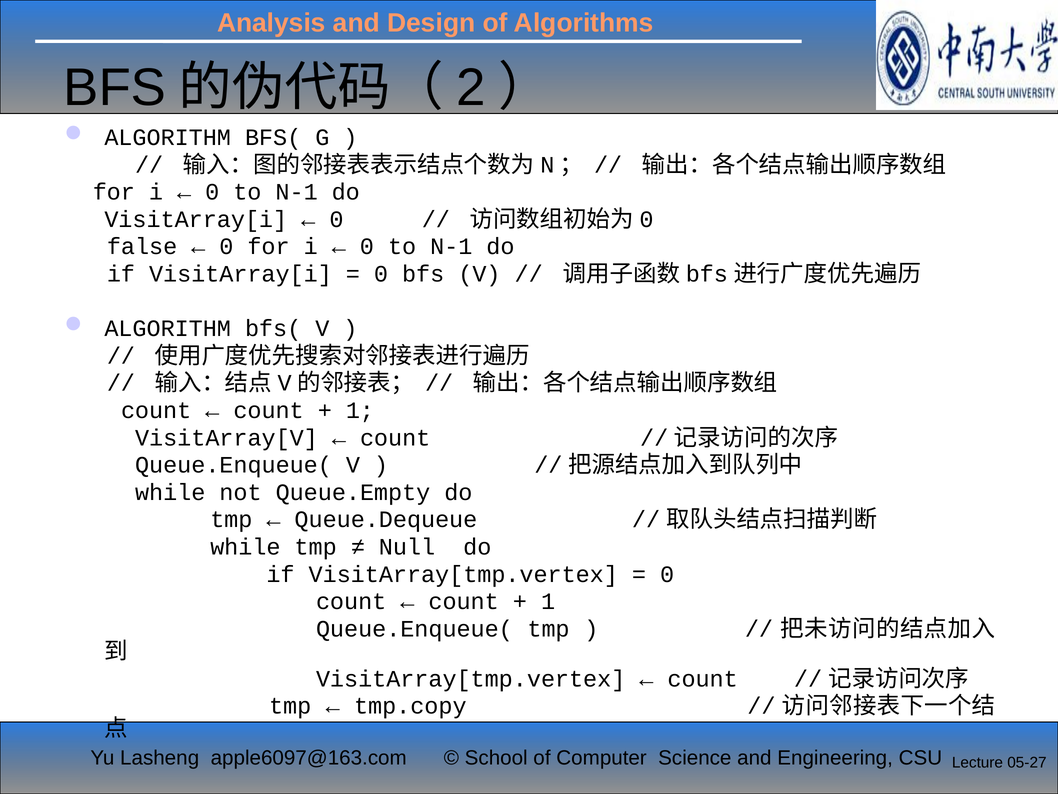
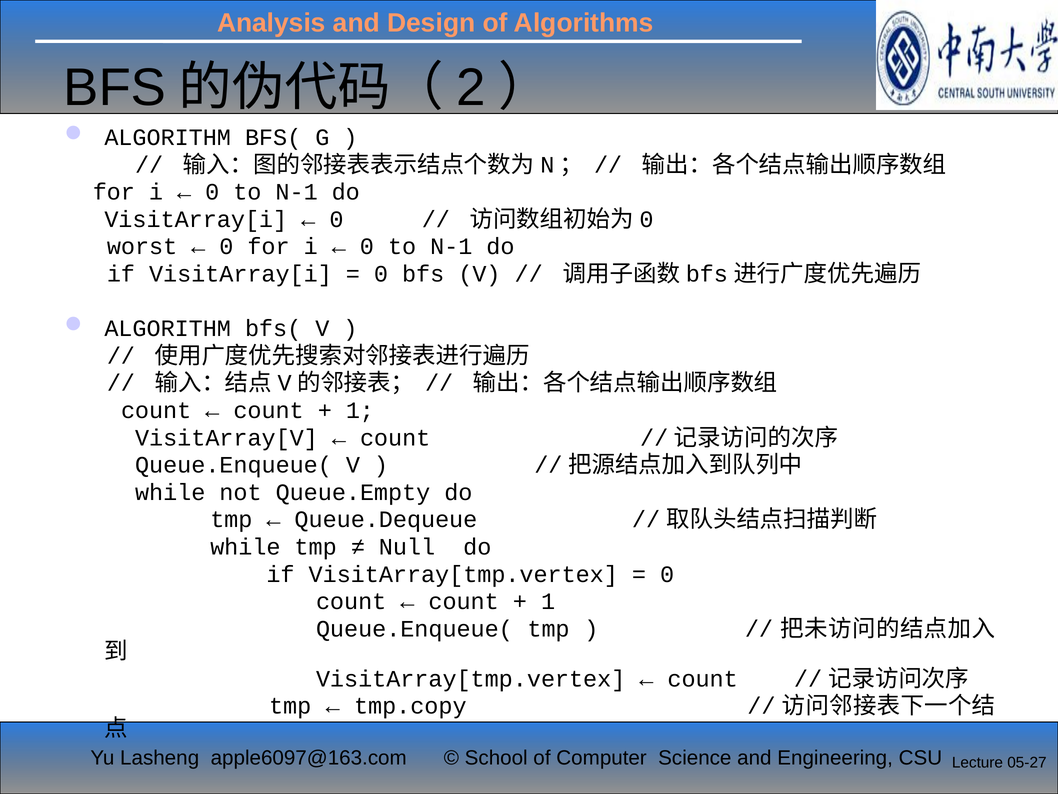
false: false -> worst
